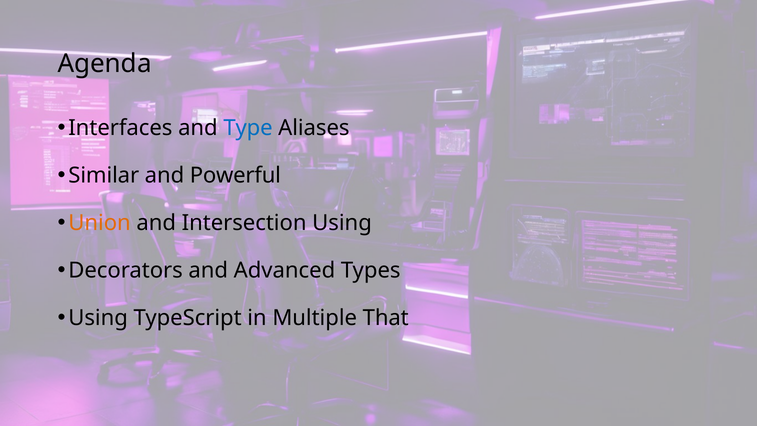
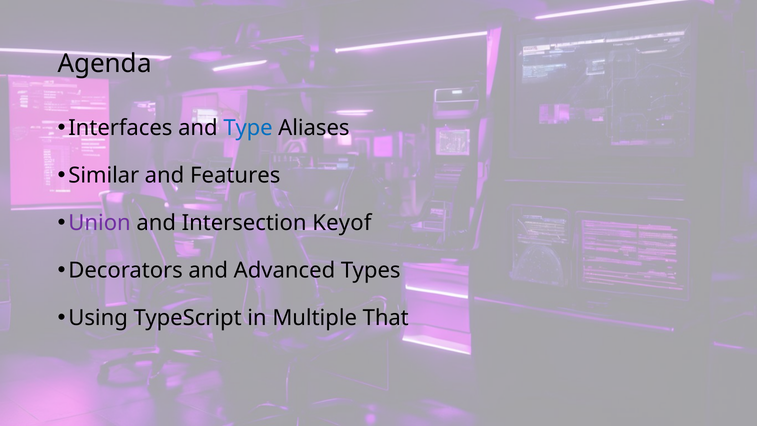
Powerful: Powerful -> Features
Union colour: orange -> purple
Intersection Using: Using -> Keyof
